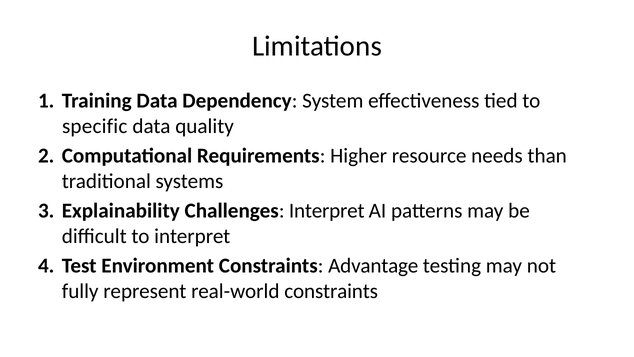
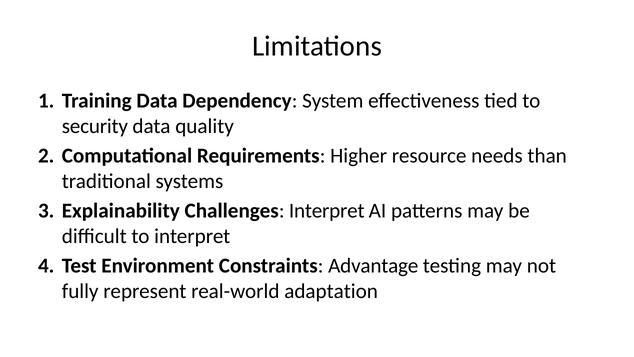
specific: specific -> security
real-world constraints: constraints -> adaptation
